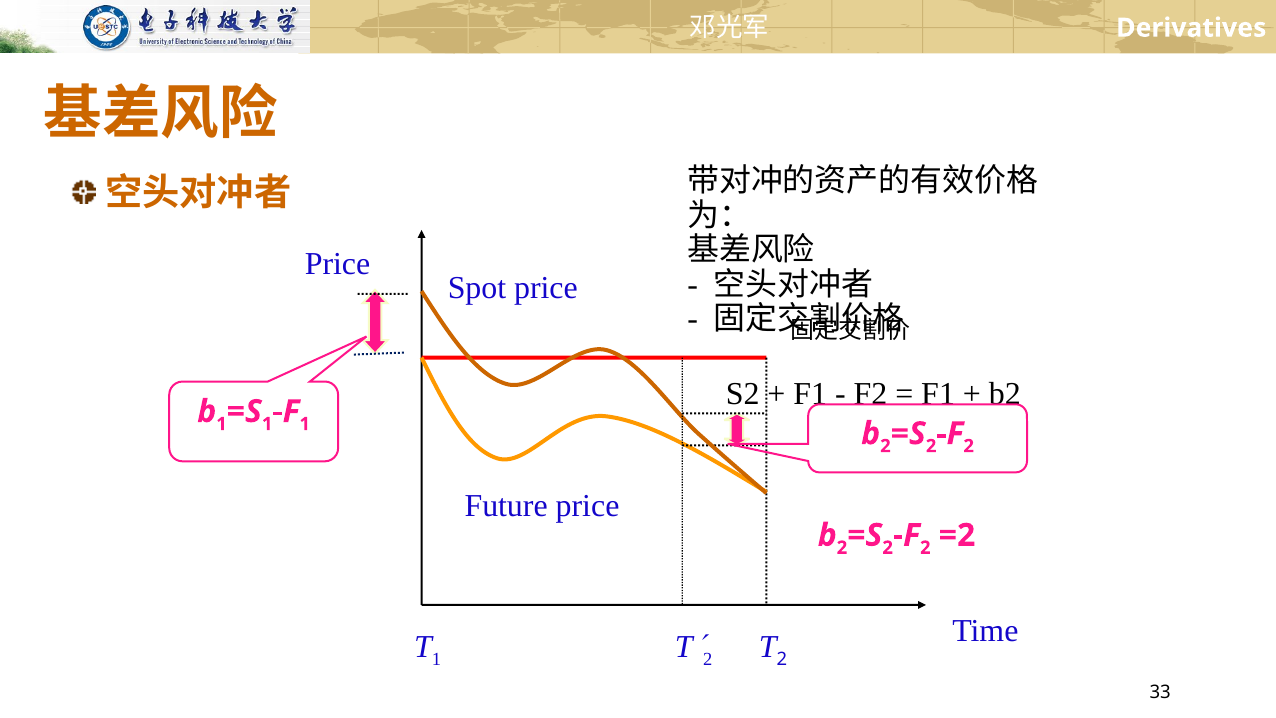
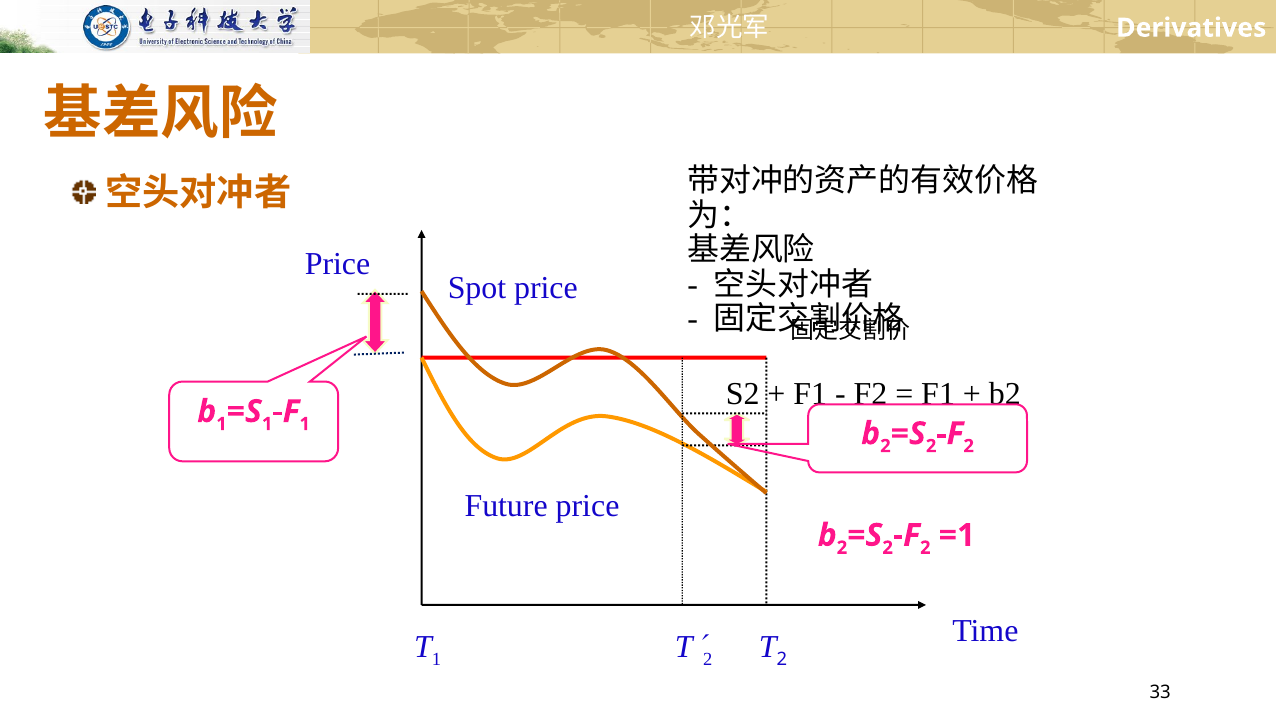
=2: =2 -> =1
